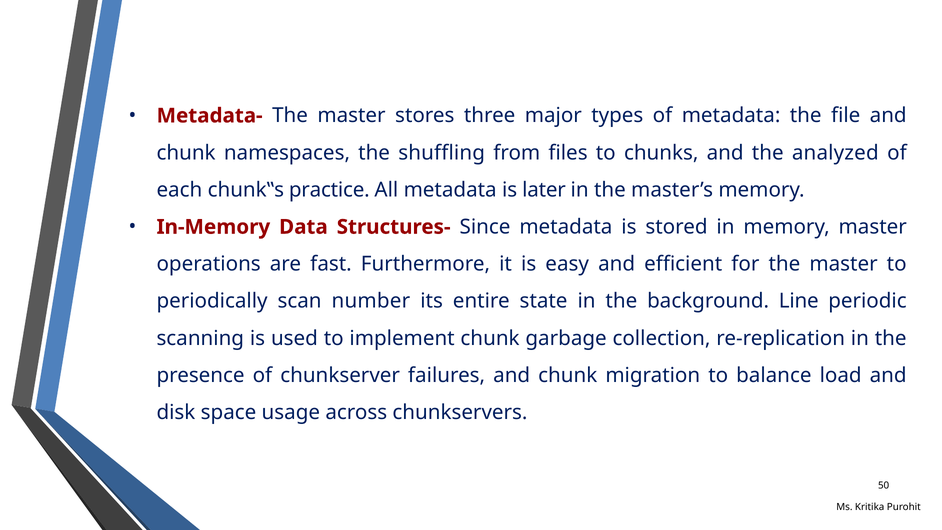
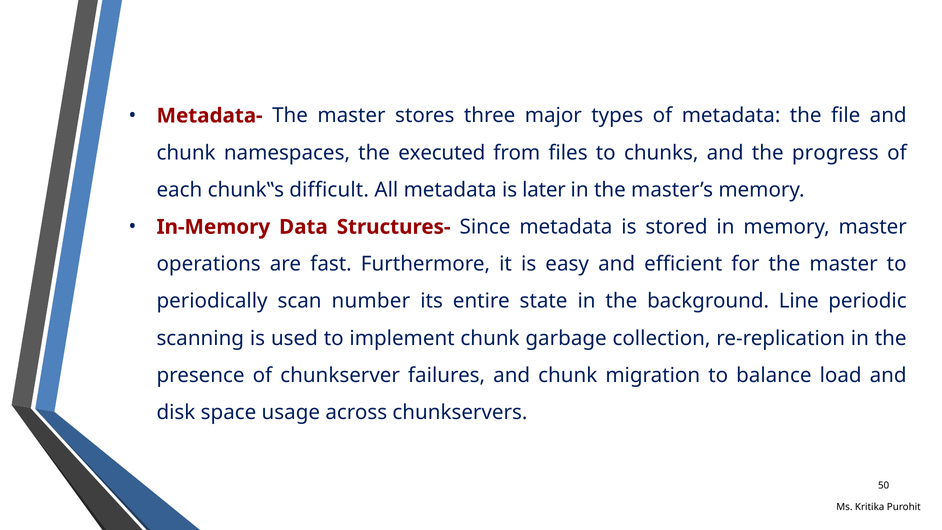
shuffling: shuffling -> executed
analyzed: analyzed -> progress
practice: practice -> difficult
